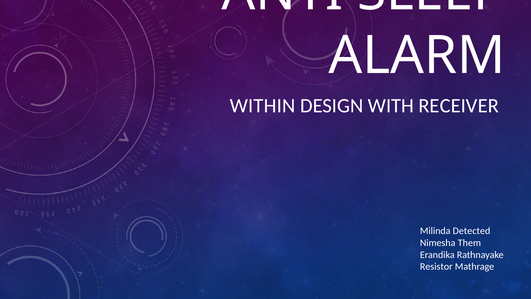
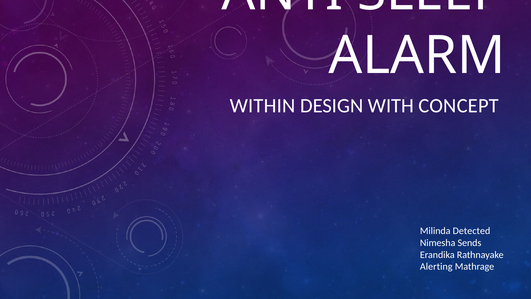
RECEIVER: RECEIVER -> CONCEPT
Them: Them -> Sends
Resistor: Resistor -> Alerting
